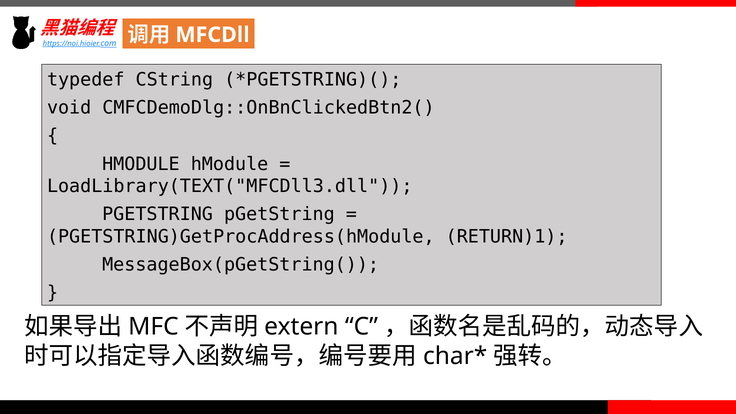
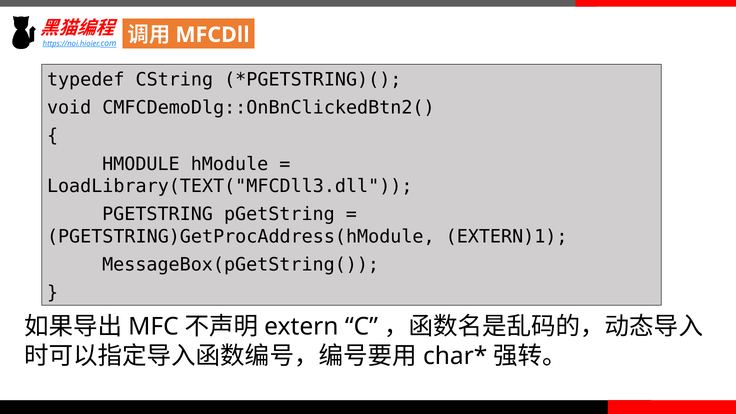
RETURN)1: RETURN)1 -> EXTERN)1
